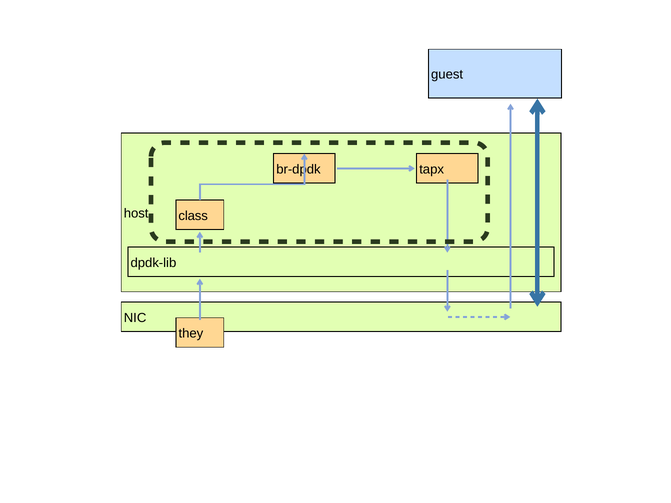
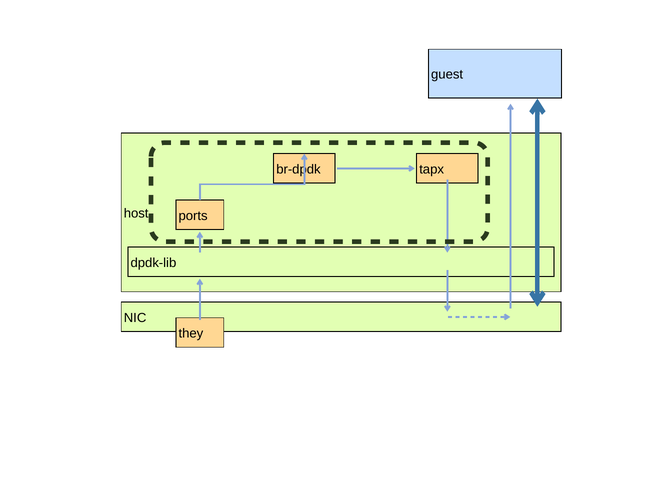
class: class -> ports
